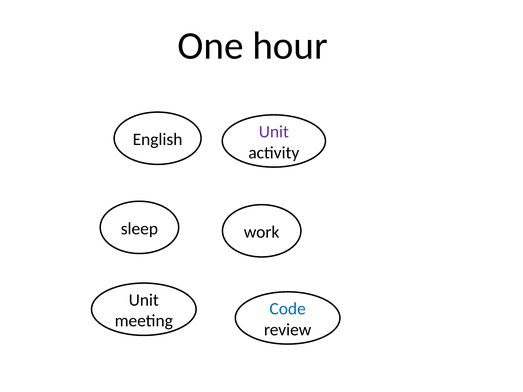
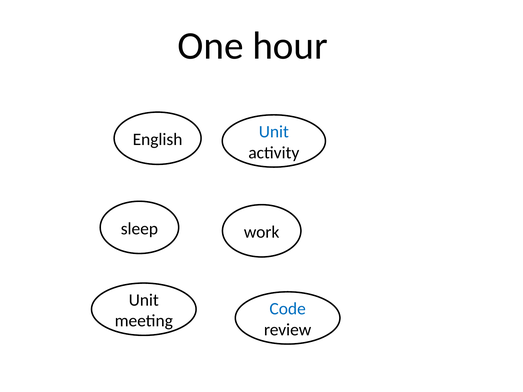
Unit at (274, 132) colour: purple -> blue
